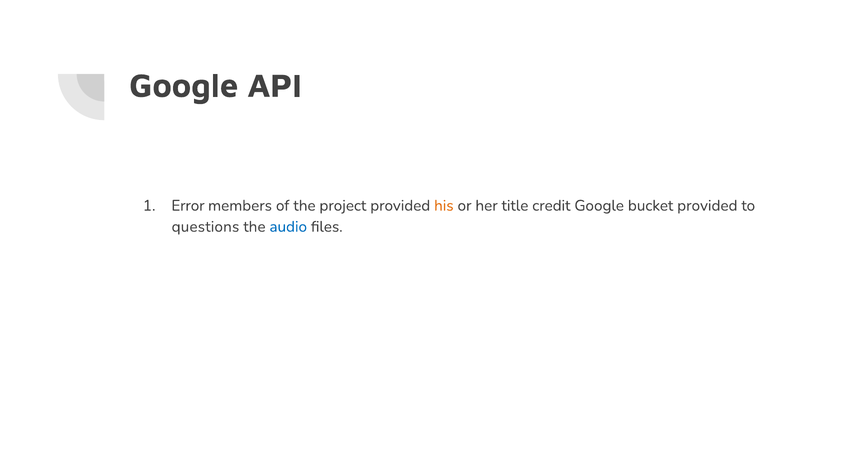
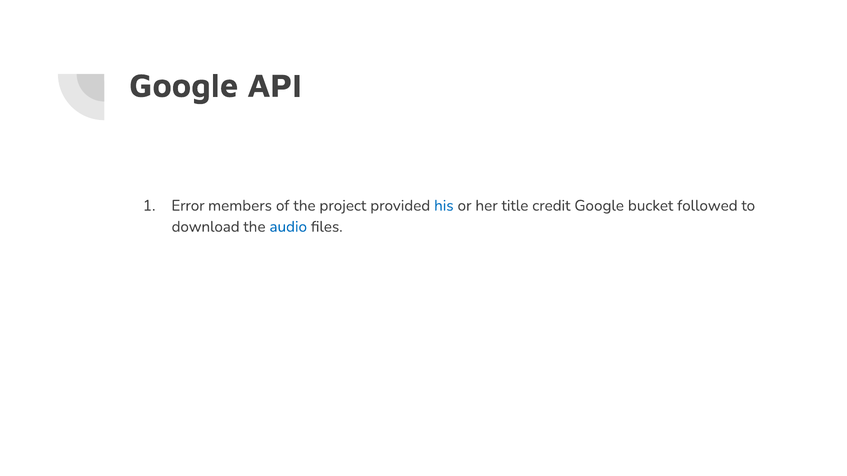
his colour: orange -> blue
bucket provided: provided -> followed
questions: questions -> download
